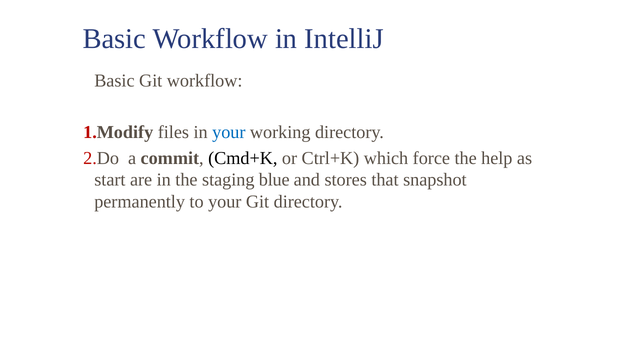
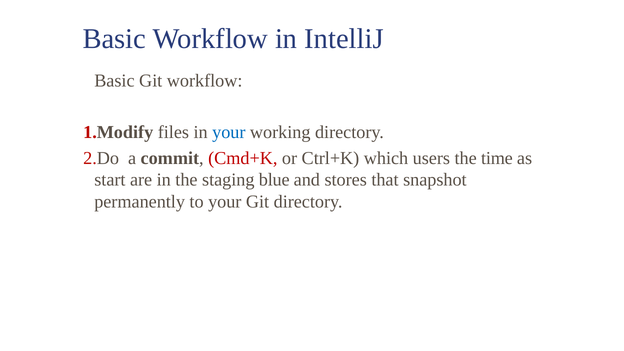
Cmd+K colour: black -> red
force: force -> users
help: help -> time
